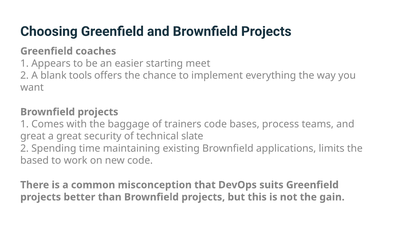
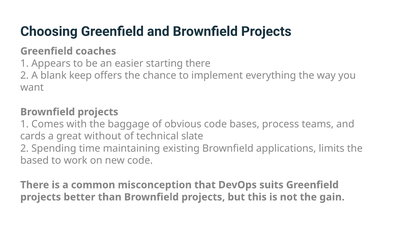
starting meet: meet -> there
tools: tools -> keep
trainers: trainers -> obvious
great at (33, 136): great -> cards
security: security -> without
